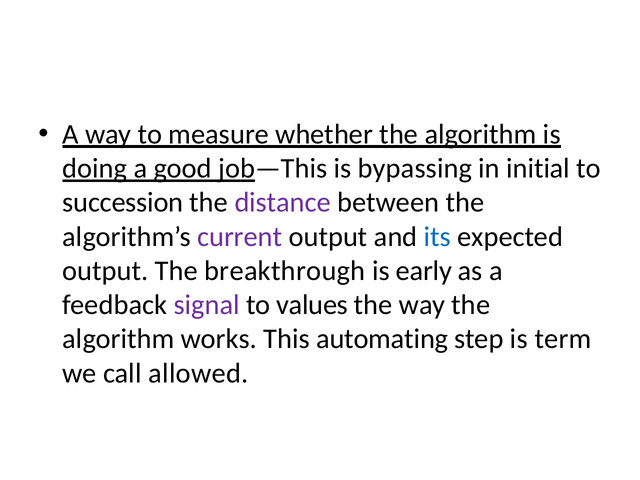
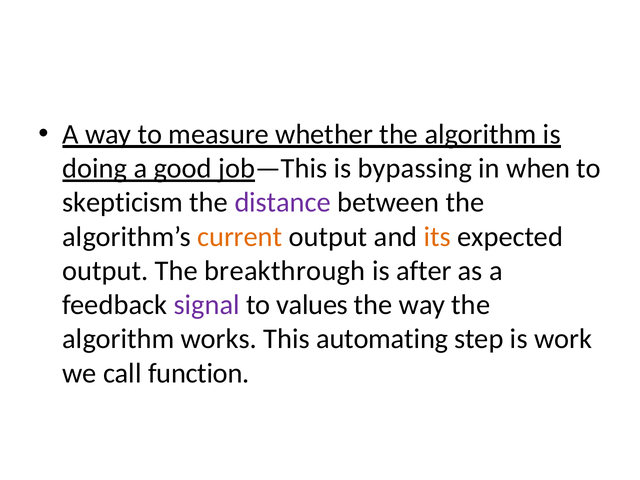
initial: initial -> when
succession: succession -> skepticism
current colour: purple -> orange
its colour: blue -> orange
early: early -> after
term: term -> work
allowed: allowed -> function
